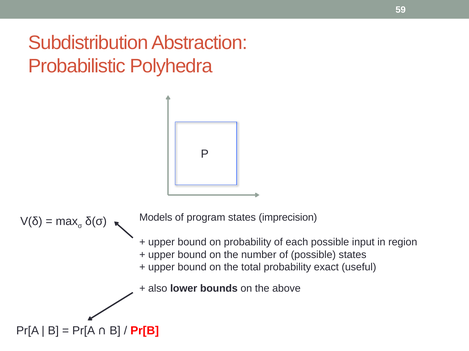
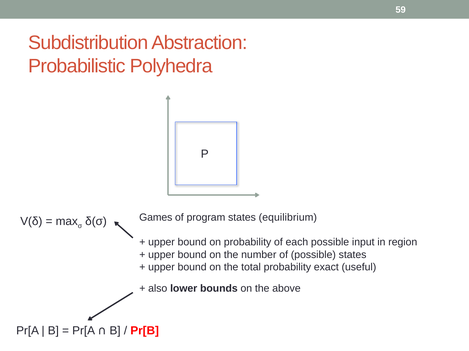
Models: Models -> Games
imprecision: imprecision -> equilibrium
